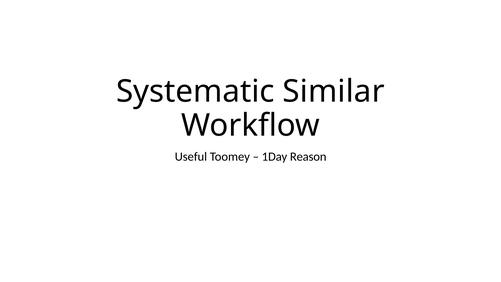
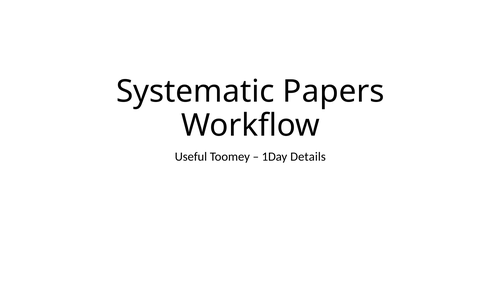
Similar: Similar -> Papers
Reason: Reason -> Details
